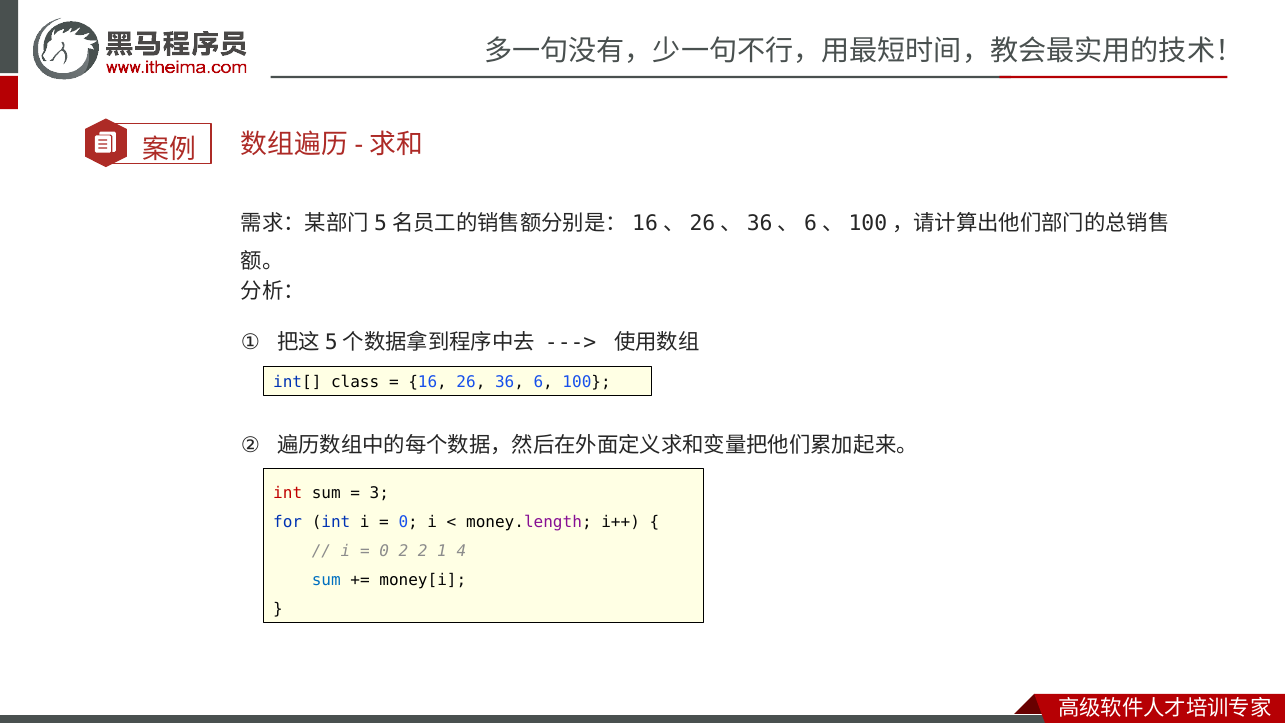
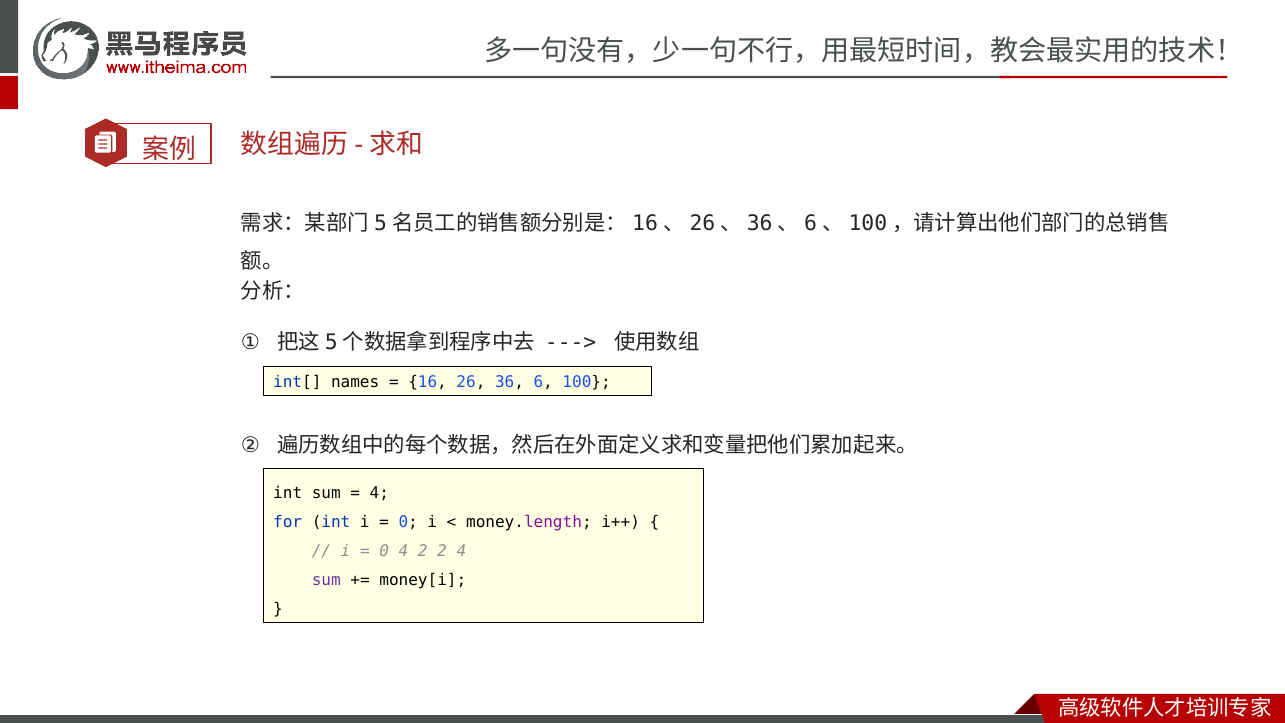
class: class -> names
int at (288, 493) colour: red -> black
3 at (379, 493): 3 -> 4
0 2: 2 -> 4
2 1: 1 -> 2
sum at (326, 580) colour: blue -> purple
